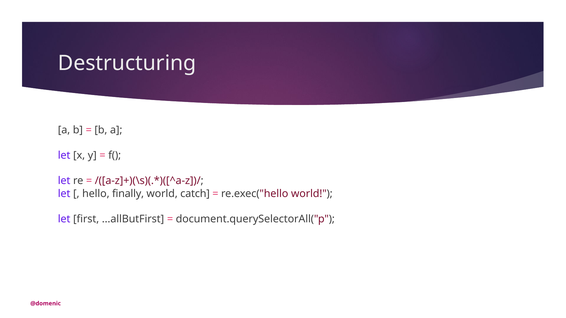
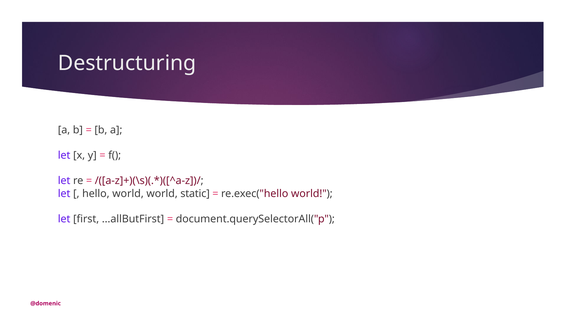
hello finally: finally -> world
catch: catch -> static
